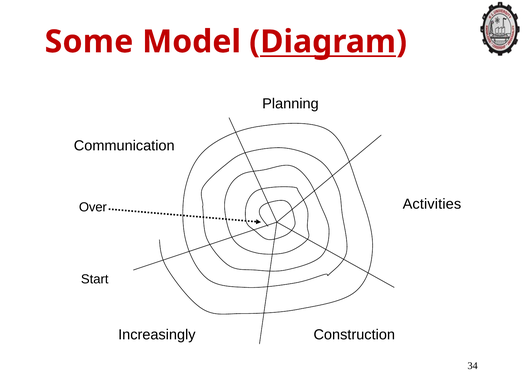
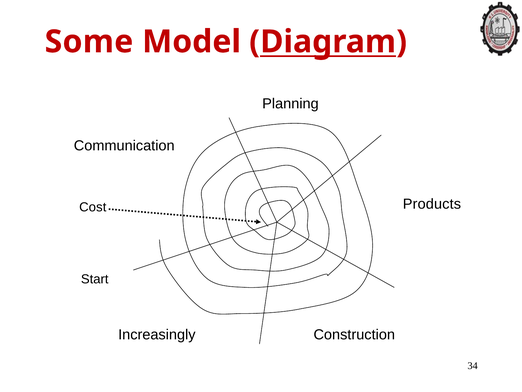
Activities: Activities -> Products
Over: Over -> Cost
